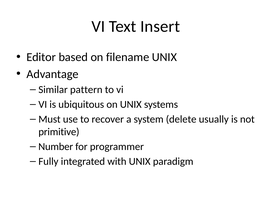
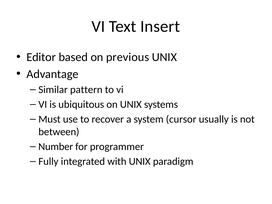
filename: filename -> previous
delete: delete -> cursor
primitive: primitive -> between
